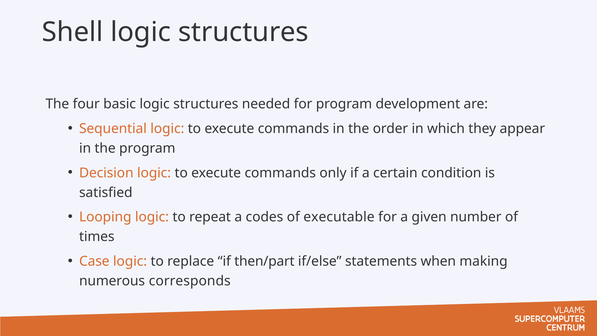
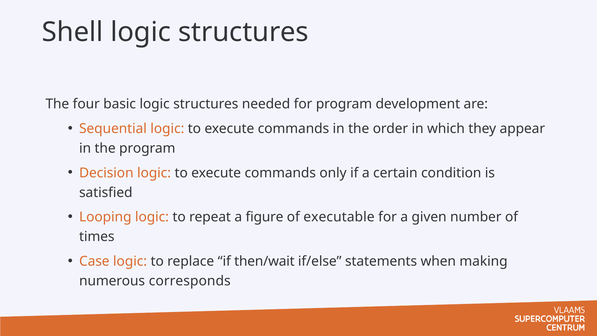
codes: codes -> figure
then/part: then/part -> then/wait
